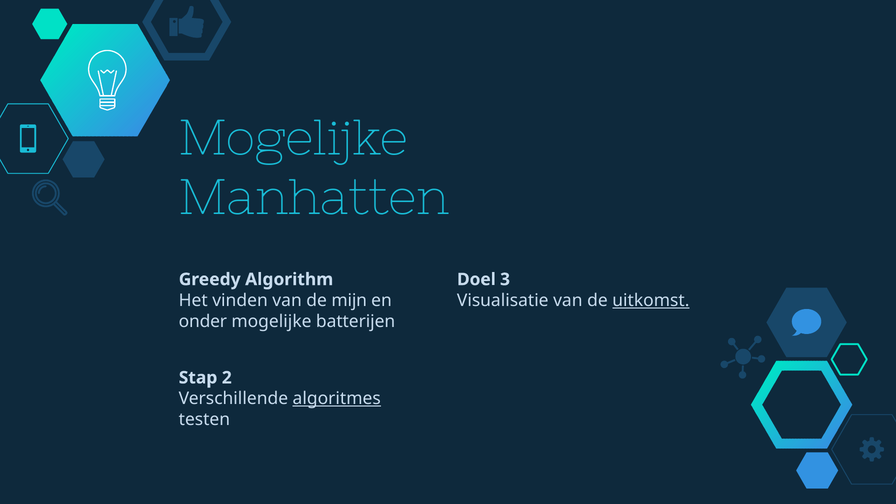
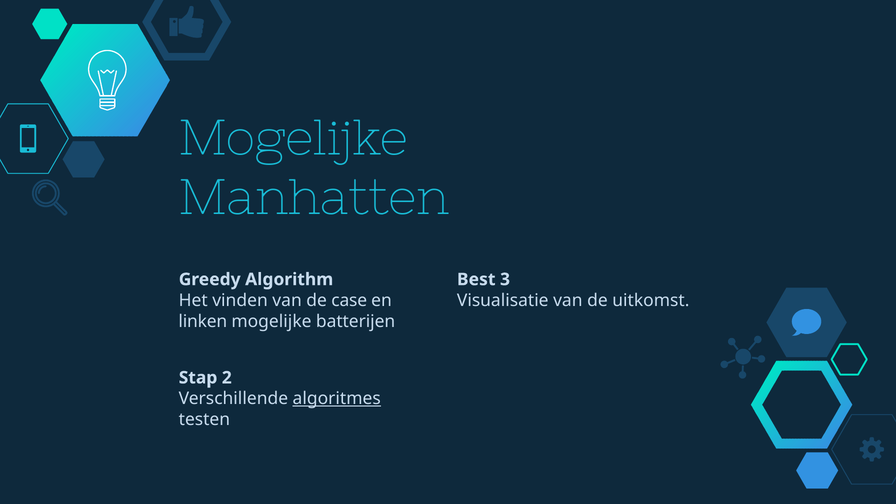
Doel: Doel -> Best
mijn: mijn -> case
uitkomst underline: present -> none
onder: onder -> linken
